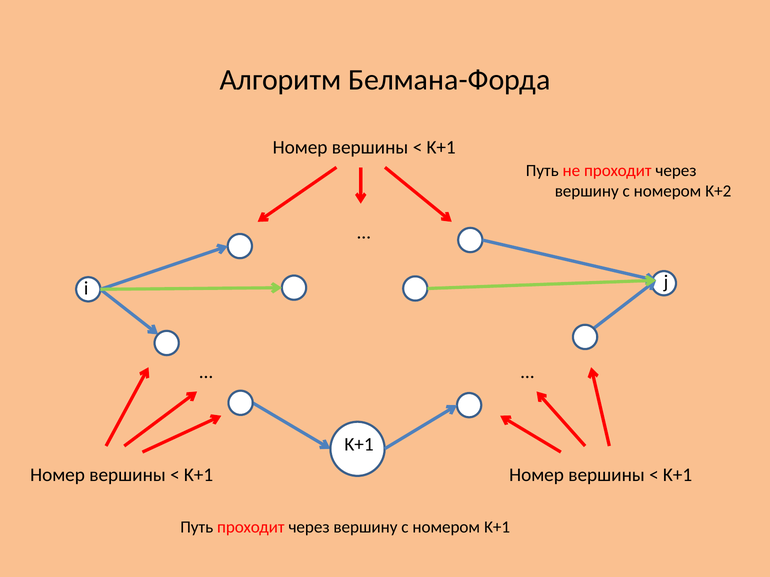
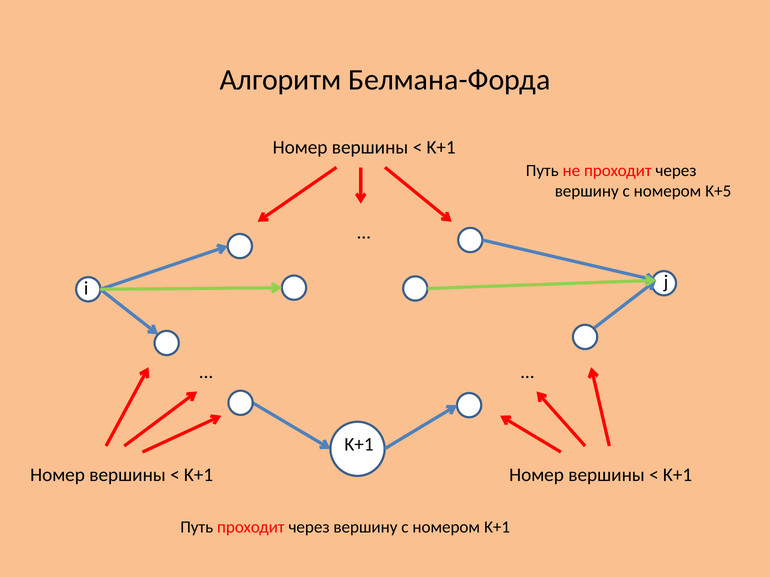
K+2: K+2 -> K+5
